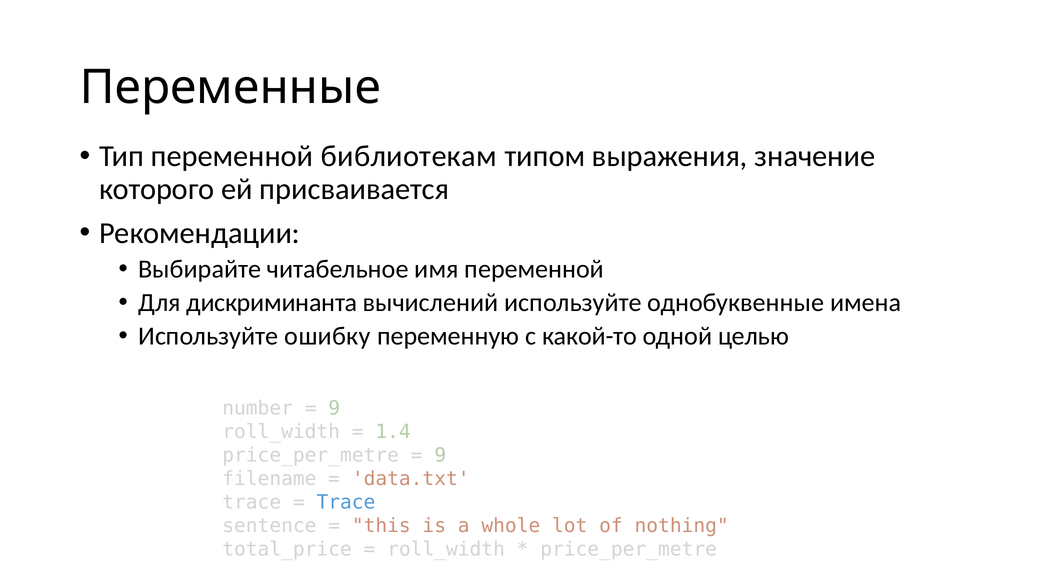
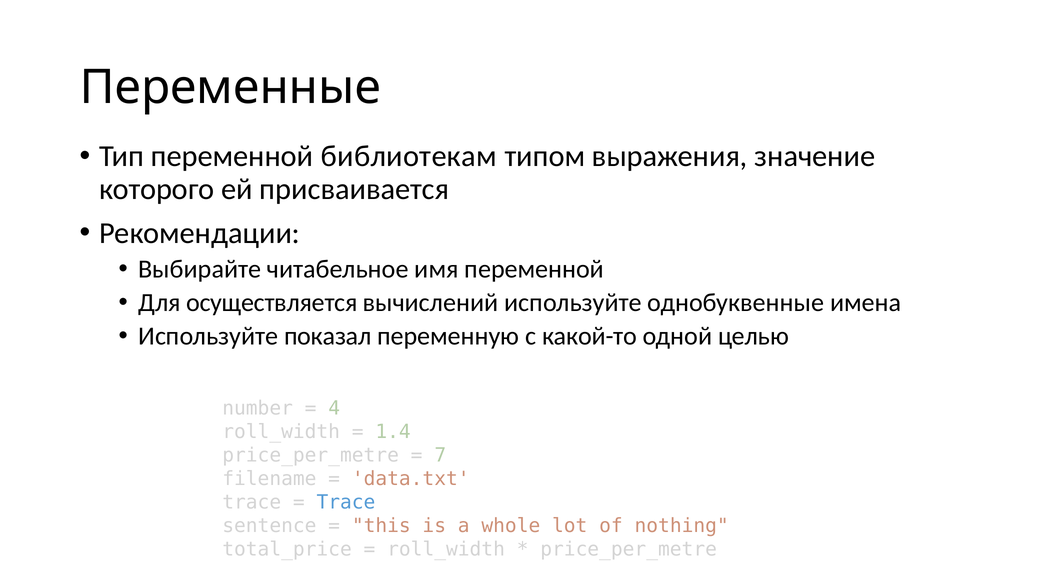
дискриминанта: дискриминанта -> осуществляется
ошибку: ошибку -> показал
9 at (334, 408): 9 -> 4
9 at (440, 455): 9 -> 7
